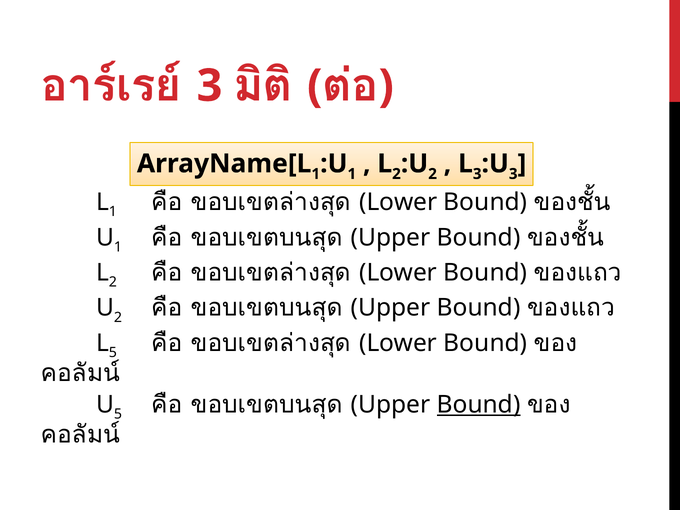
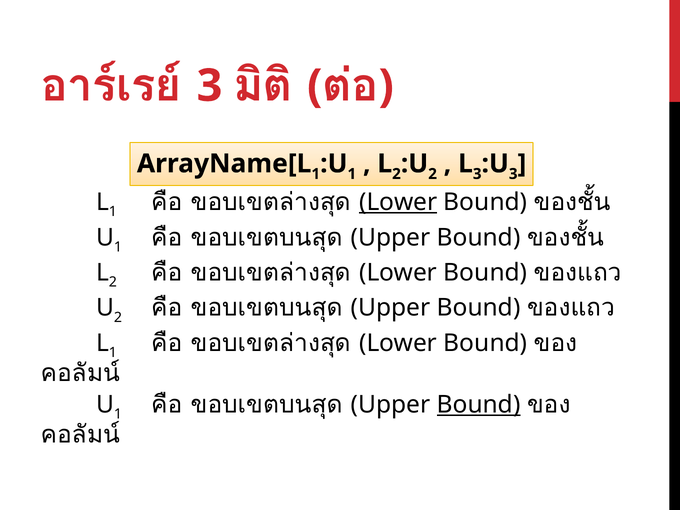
Lower at (398, 202) underline: none -> present
5 at (113, 353): 5 -> 1
5 at (118, 414): 5 -> 1
